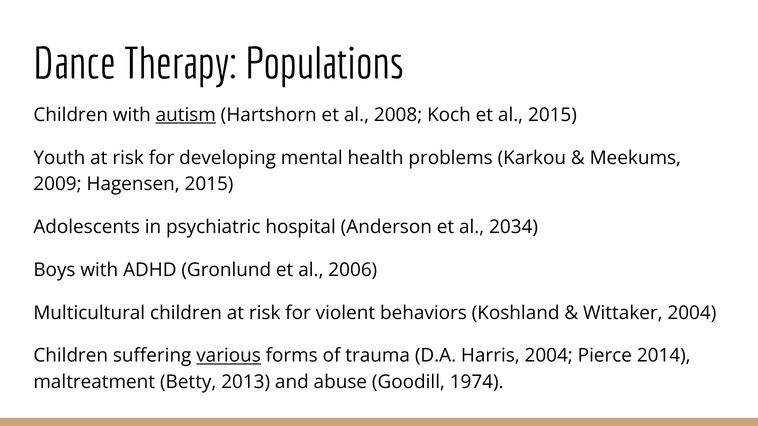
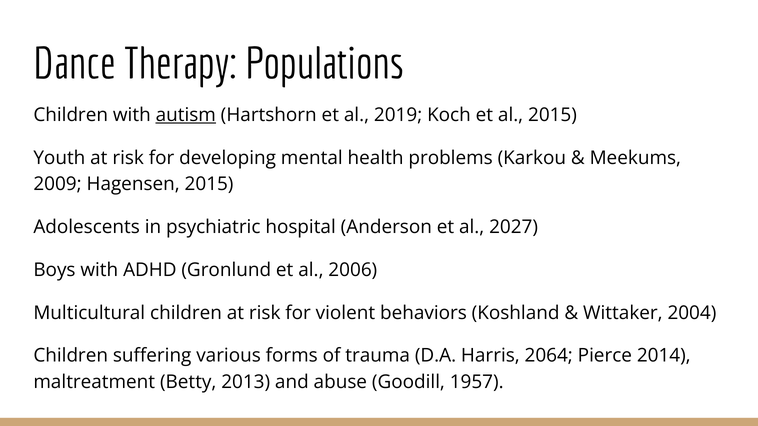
2008: 2008 -> 2019
2034: 2034 -> 2027
various underline: present -> none
Harris 2004: 2004 -> 2064
1974: 1974 -> 1957
